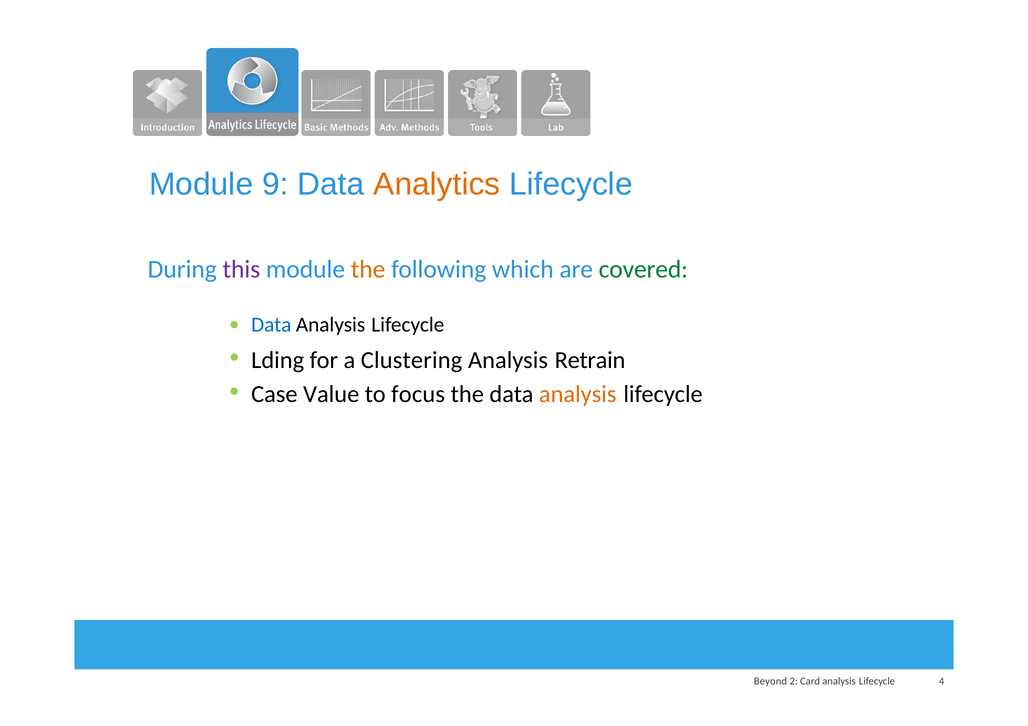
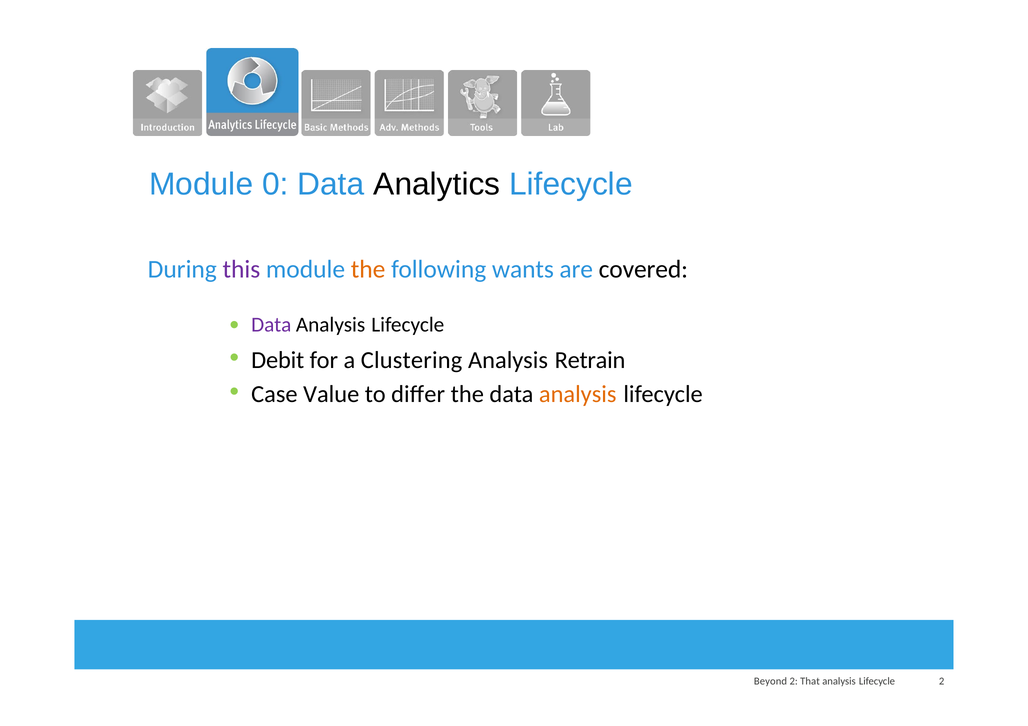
9: 9 -> 0
Analytics colour: orange -> black
which: which -> wants
covered colour: green -> black
Data at (271, 325) colour: blue -> purple
Lding: Lding -> Debit
focus: focus -> diﬀer
Card: Card -> That
Lifecycle 4: 4 -> 2
